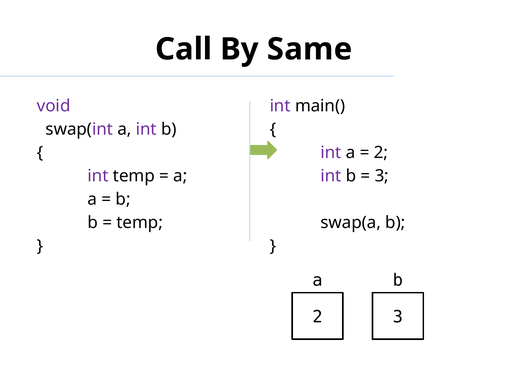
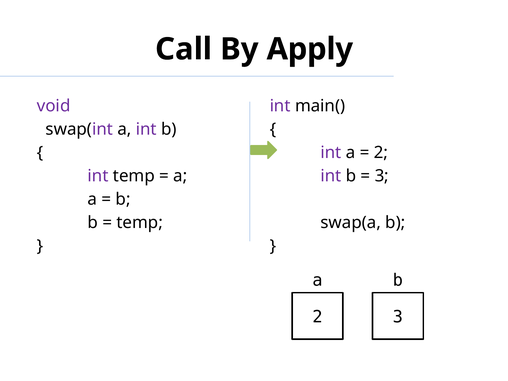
Same: Same -> Apply
